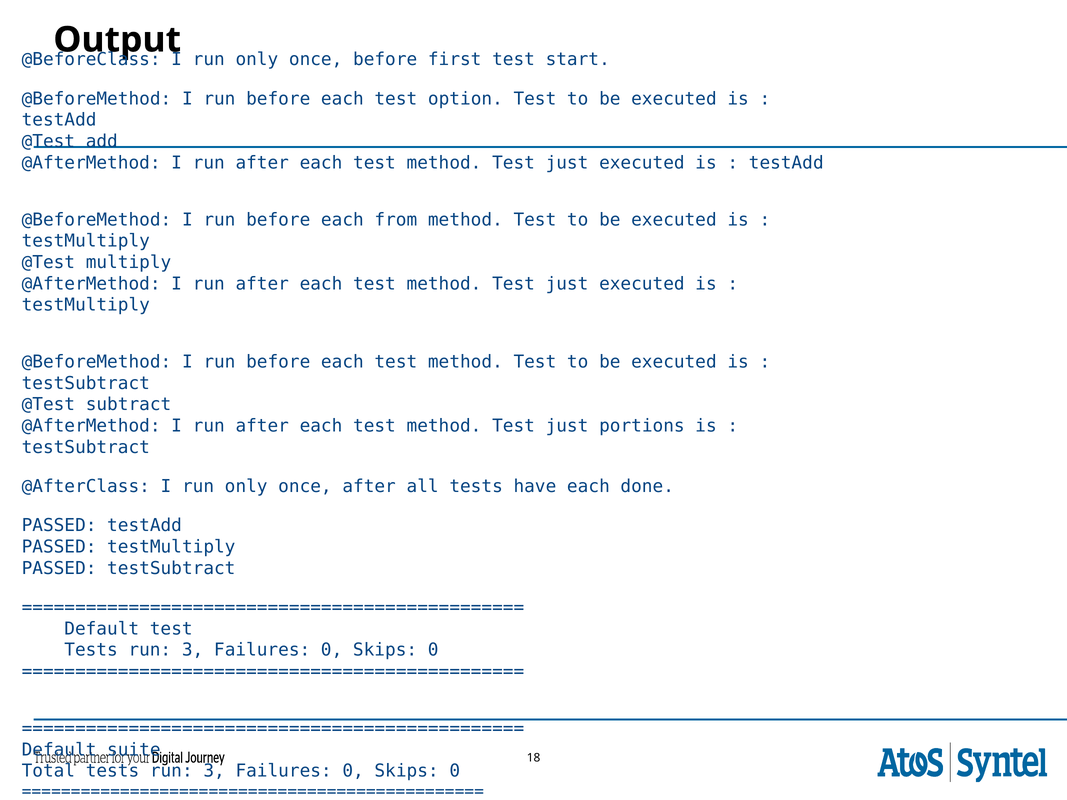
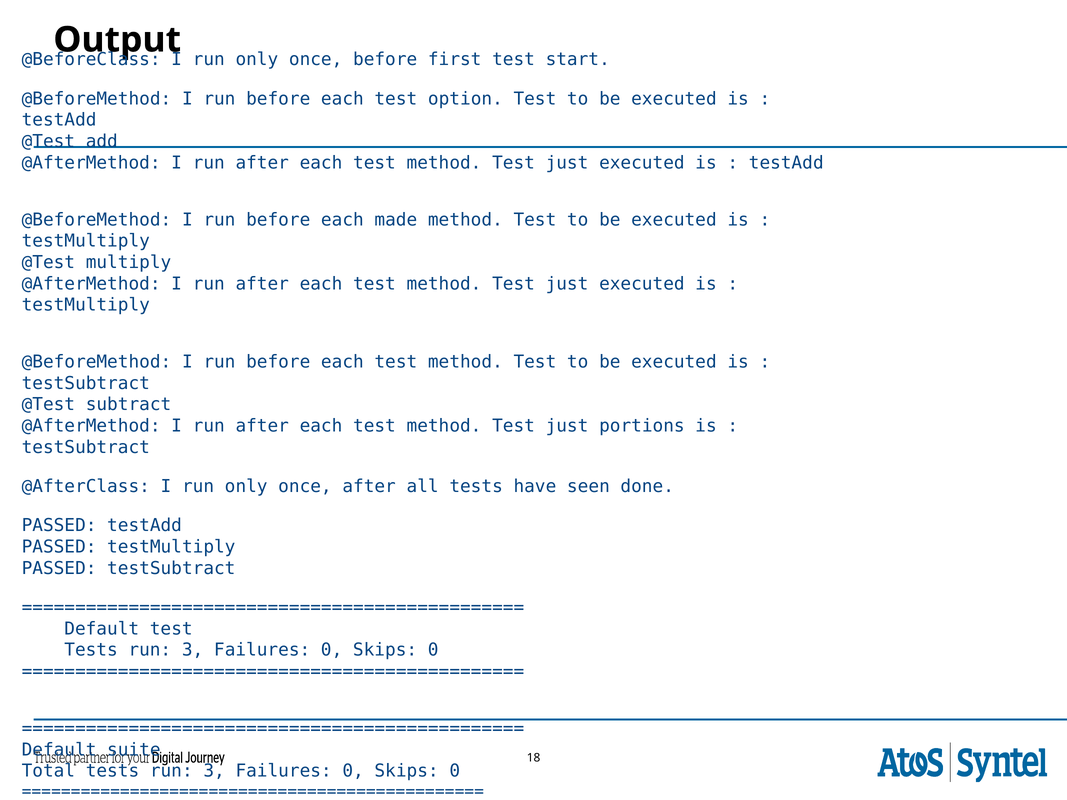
from: from -> made
have each: each -> seen
